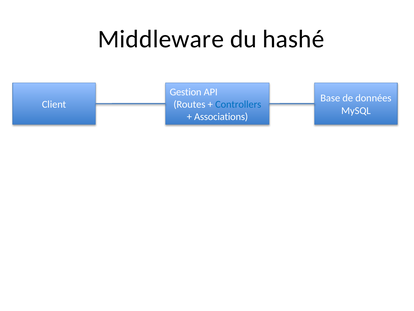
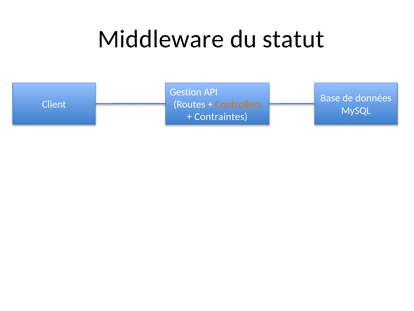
hashé: hashé -> statut
Controllers colour: blue -> orange
Associations: Associations -> Contraintes
